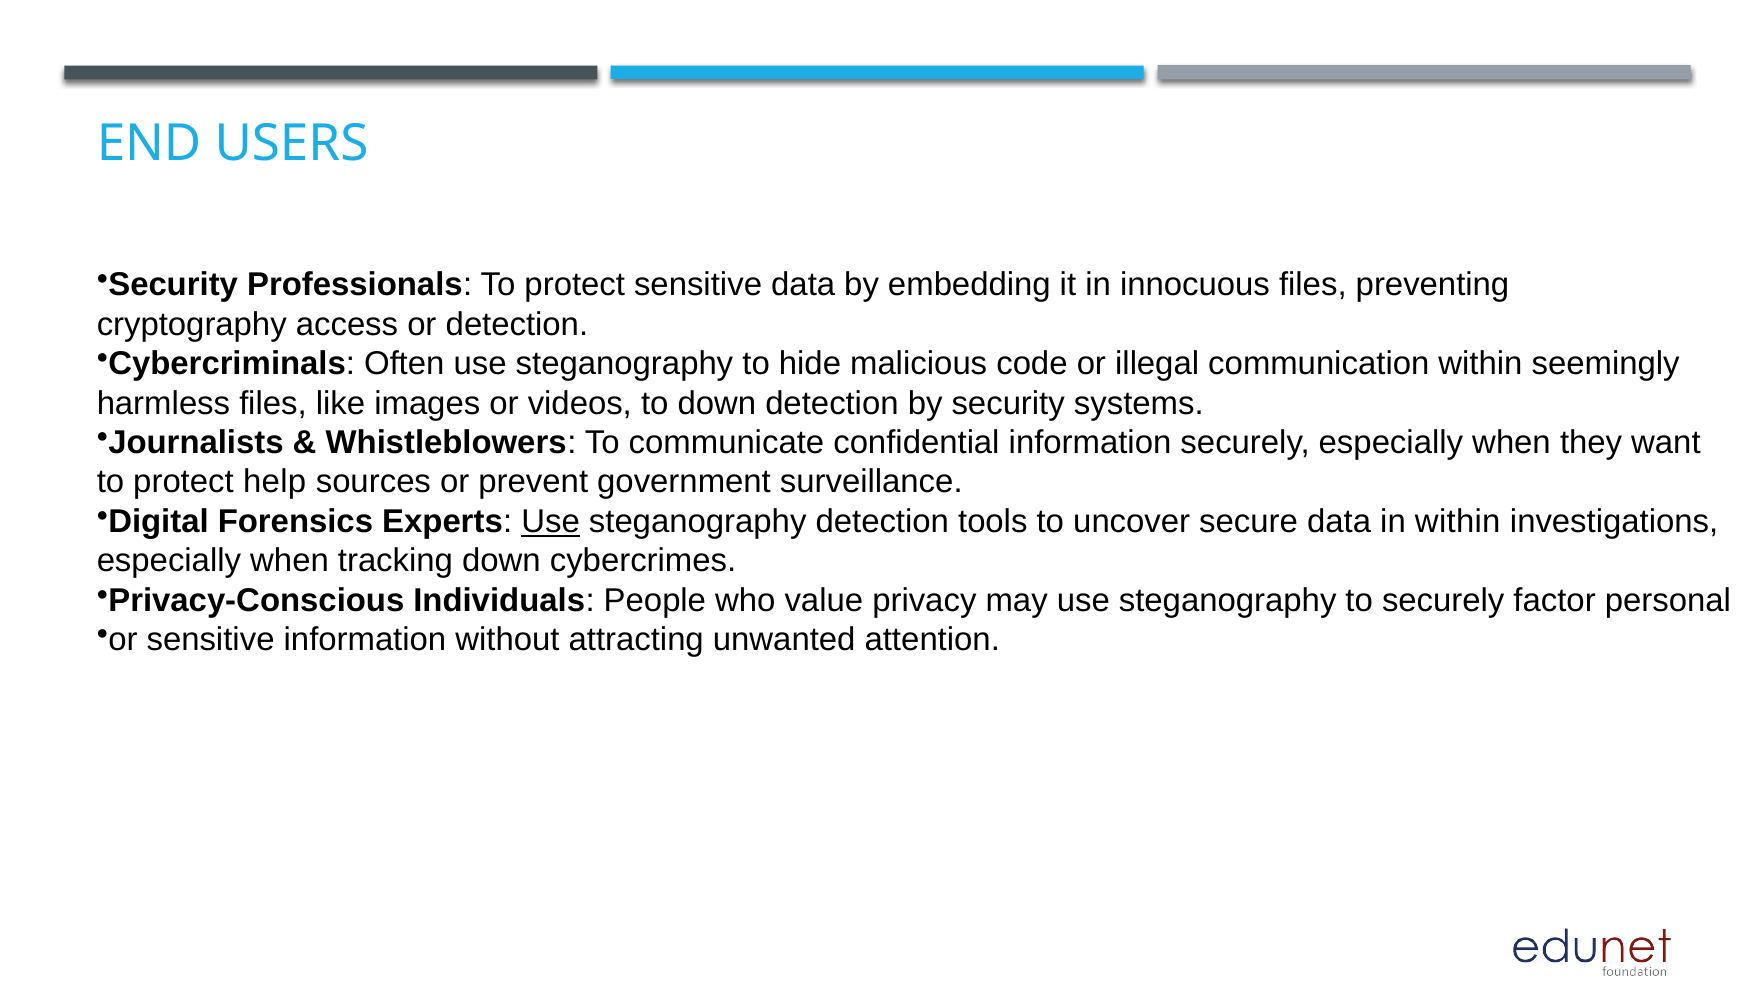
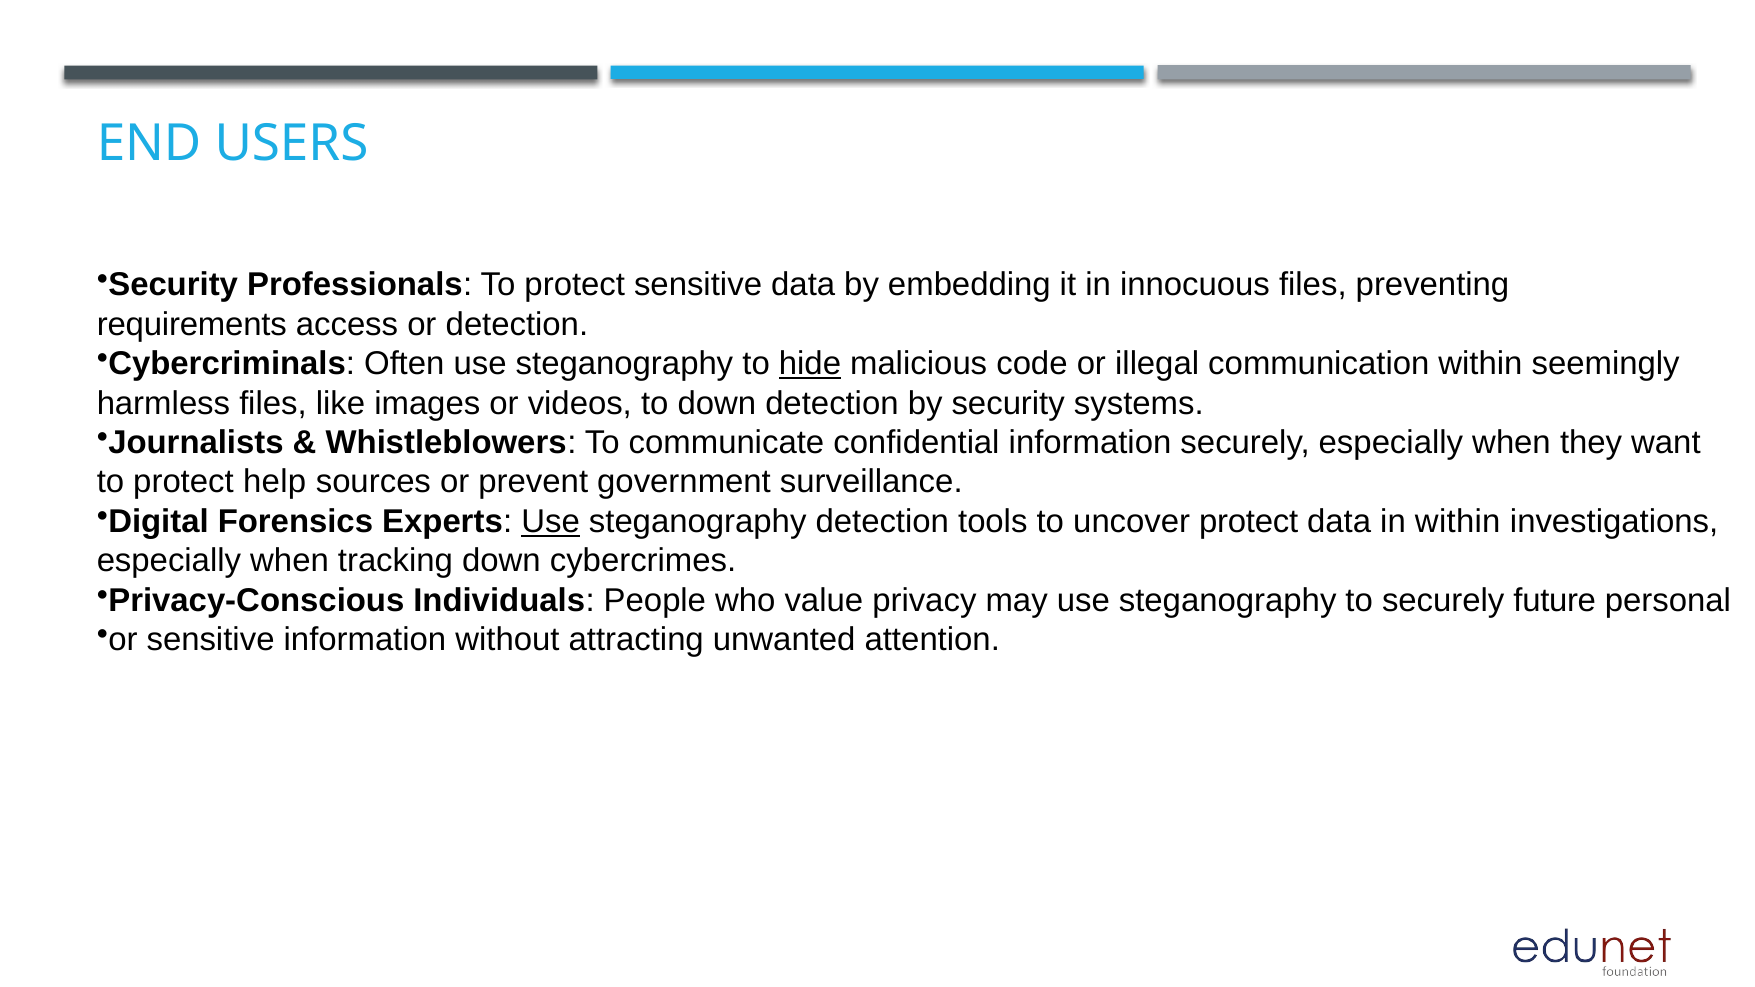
cryptography: cryptography -> requirements
hide underline: none -> present
uncover secure: secure -> protect
factor: factor -> future
